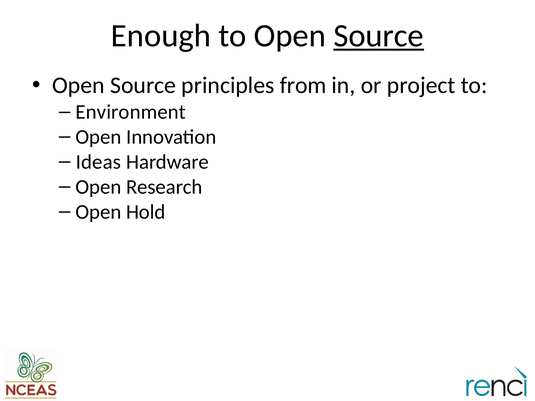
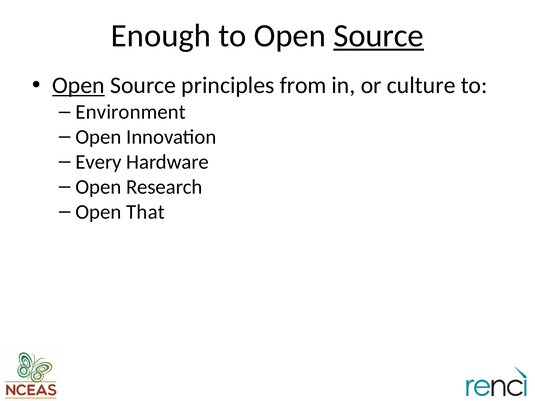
Open at (78, 85) underline: none -> present
project: project -> culture
Ideas: Ideas -> Every
Hold: Hold -> That
